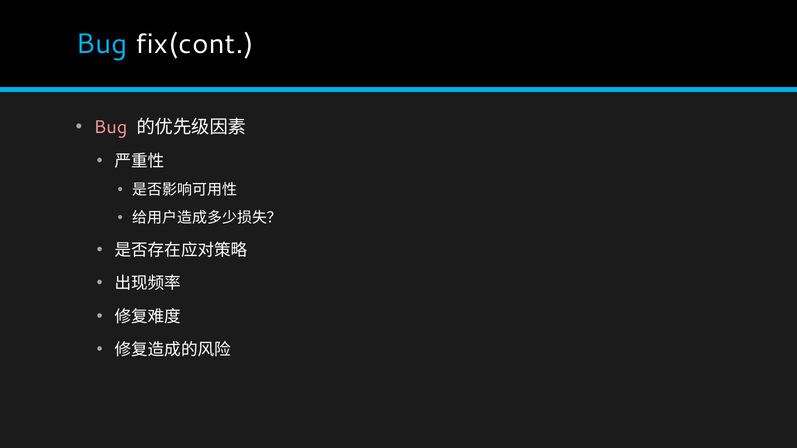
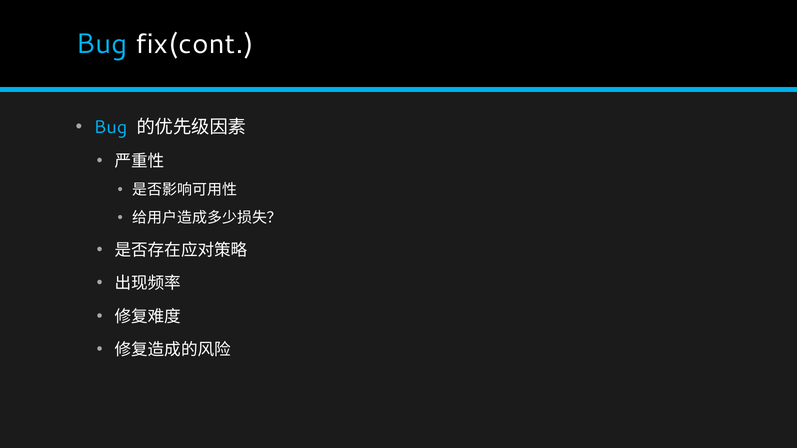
Bug at (110, 127) colour: pink -> light blue
